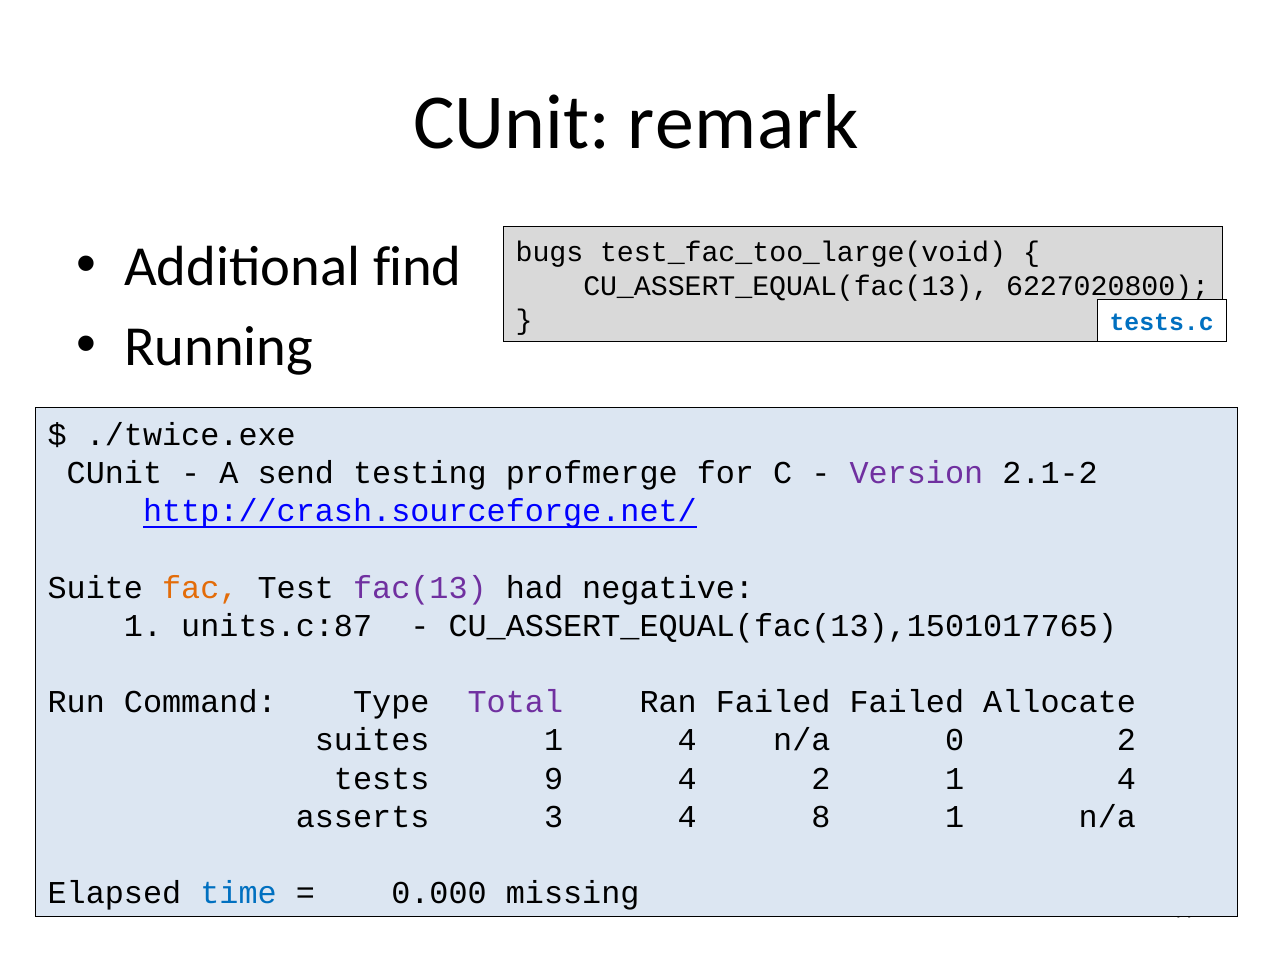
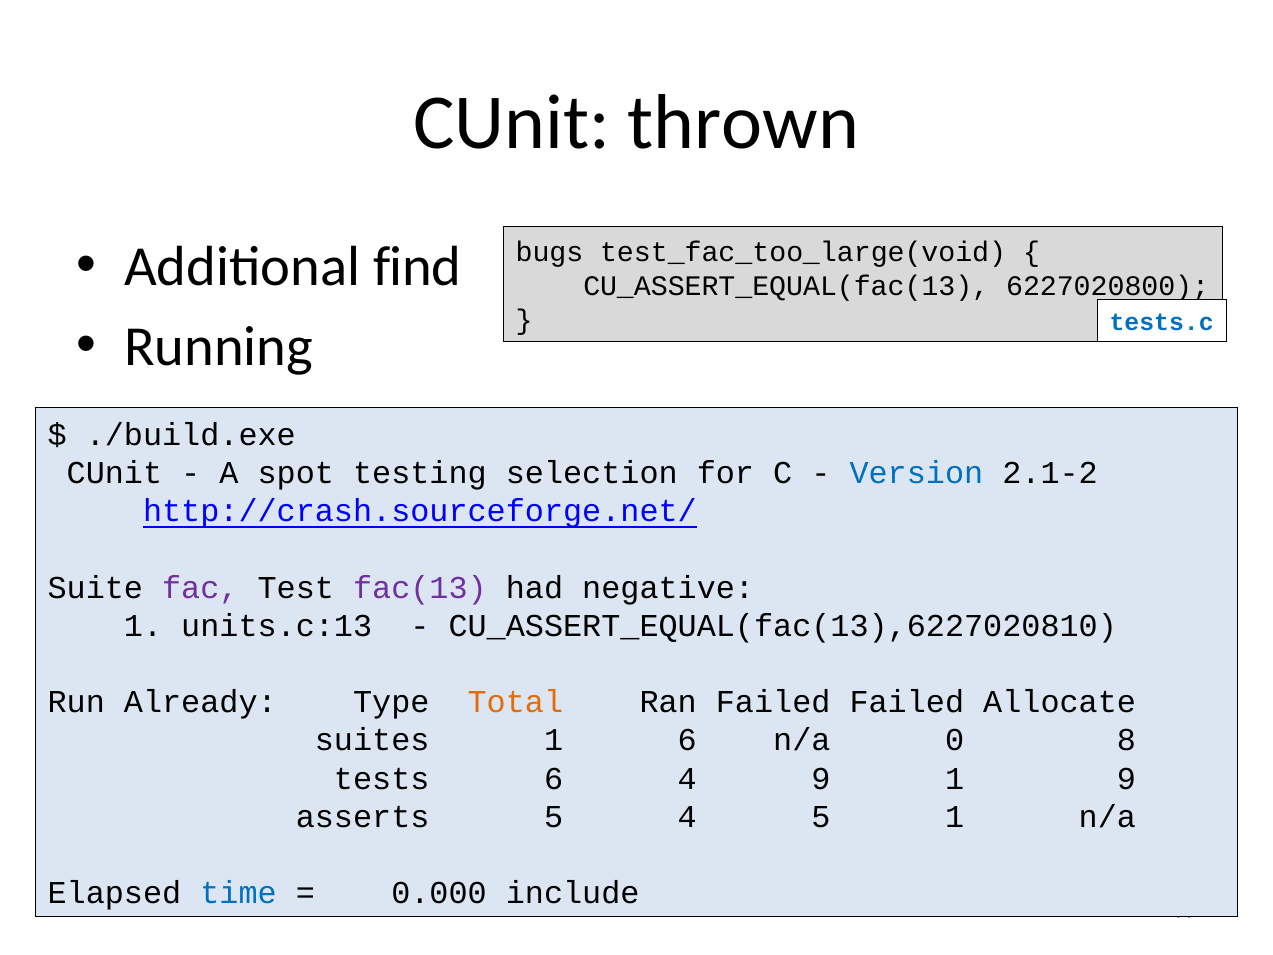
remark: remark -> thrown
./twice.exe: ./twice.exe -> ./build.exe
send: send -> spot
profmerge: profmerge -> selection
Version colour: purple -> blue
fac colour: orange -> purple
units.c:87: units.c:87 -> units.c:13
CU_ASSERT_EQUAL(fac(13),1501017765: CU_ASSERT_EQUAL(fac(13),1501017765 -> CU_ASSERT_EQUAL(fac(13),6227020810
Command: Command -> Already
Total colour: purple -> orange
suites 1 4: 4 -> 6
0 2: 2 -> 8
tests 9: 9 -> 6
4 2: 2 -> 9
4 at (1126, 778): 4 -> 9
asserts 3: 3 -> 5
4 8: 8 -> 5
missing: missing -> include
